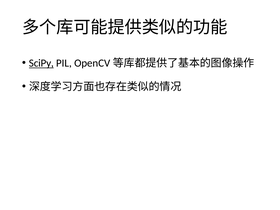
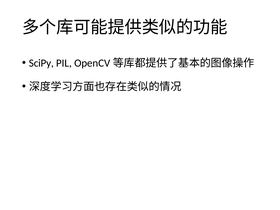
SciPy underline: present -> none
